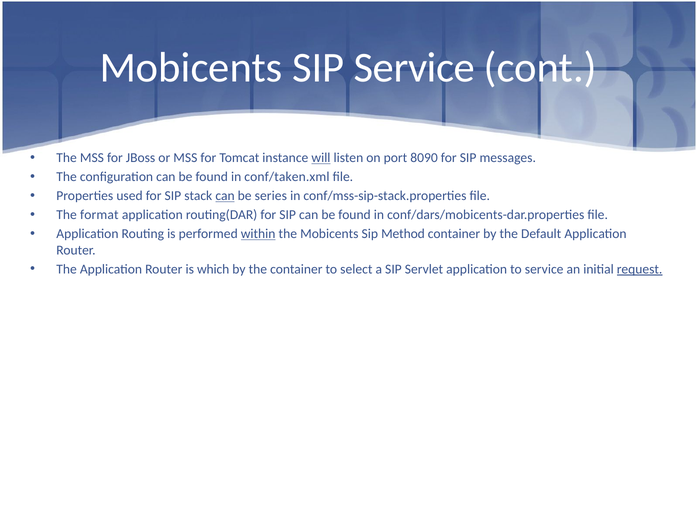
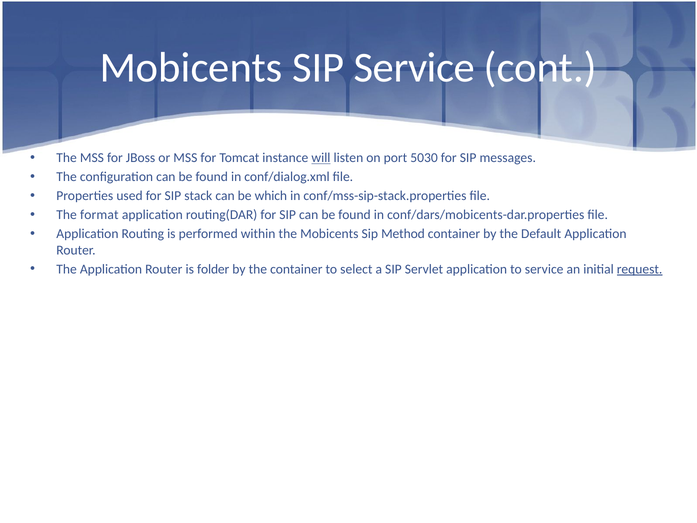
8090: 8090 -> 5030
conf/taken.xml: conf/taken.xml -> conf/dialog.xml
can at (225, 196) underline: present -> none
series: series -> which
within underline: present -> none
which: which -> folder
